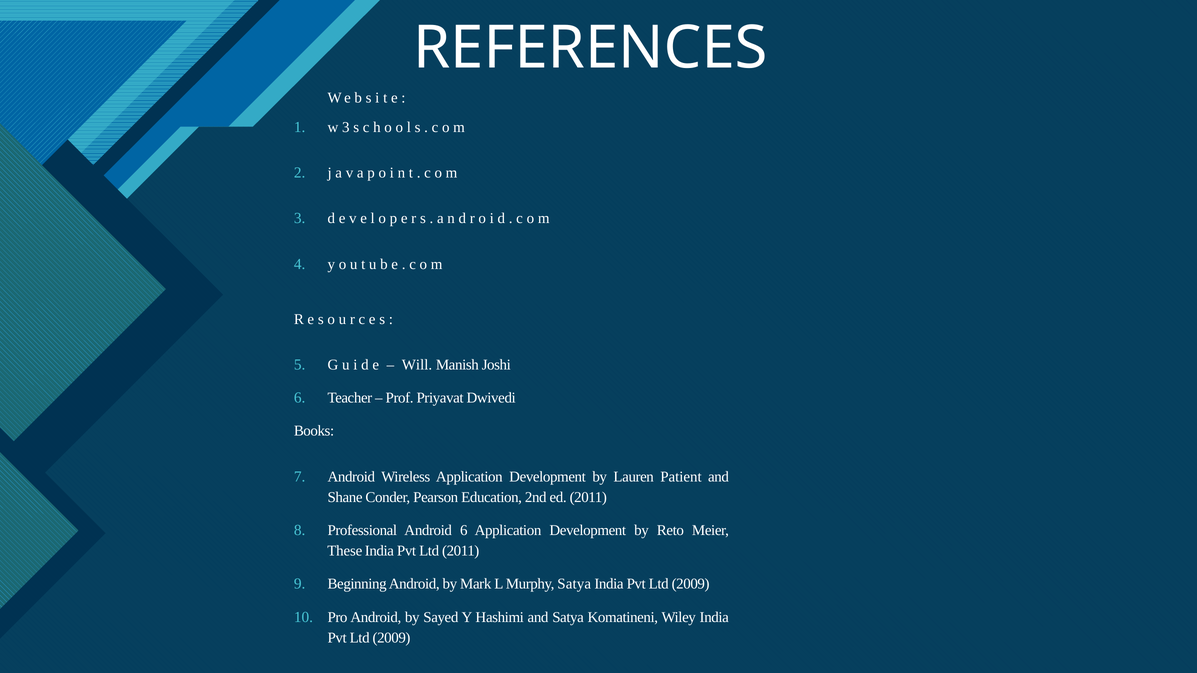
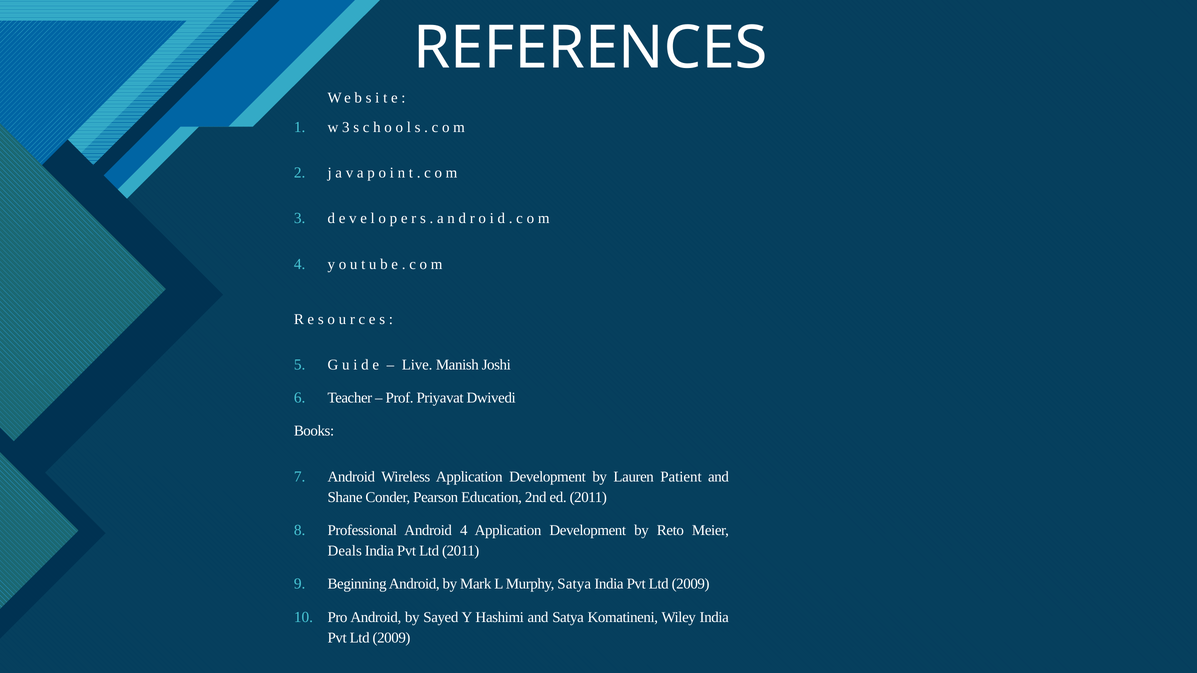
Will: Will -> Live
Android 6: 6 -> 4
These: These -> Deals
